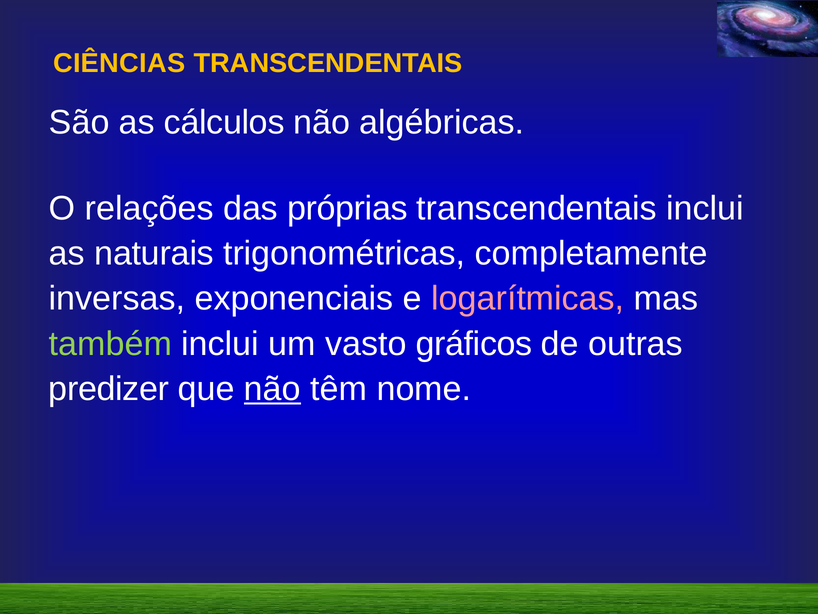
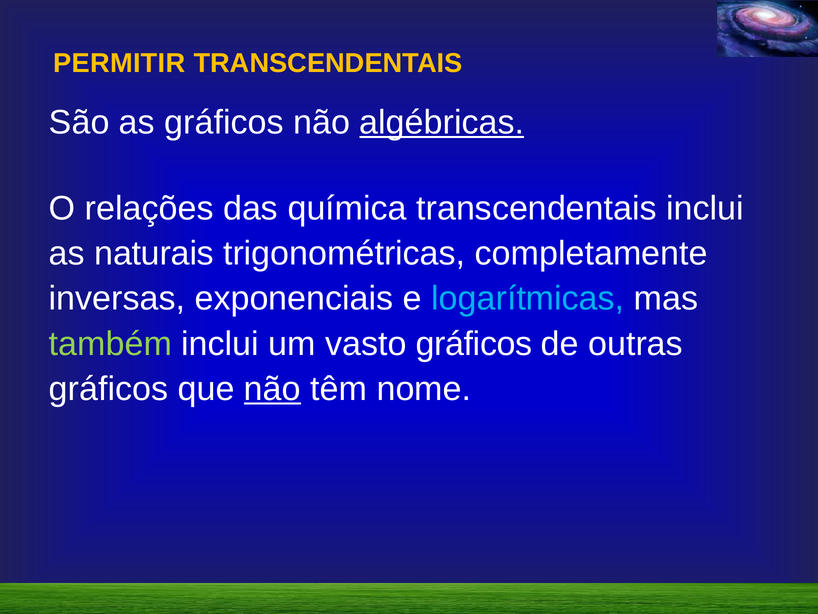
CIÊNCIAS: CIÊNCIAS -> PERMITIR
as cálculos: cálculos -> gráficos
algébricas underline: none -> present
próprias: próprias -> química
logarítmicas colour: pink -> light blue
predizer at (109, 388): predizer -> gráficos
